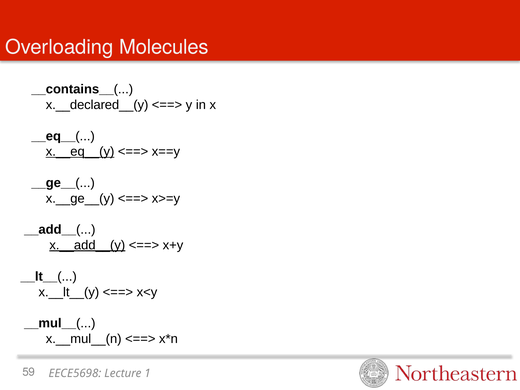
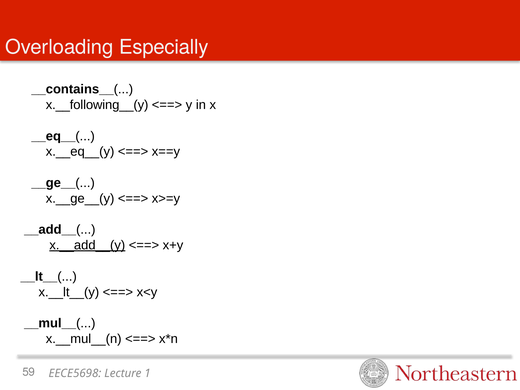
Molecules: Molecules -> Especially
x.__declared__(y: x.__declared__(y -> x.__following__(y
x.__eq__(y underline: present -> none
